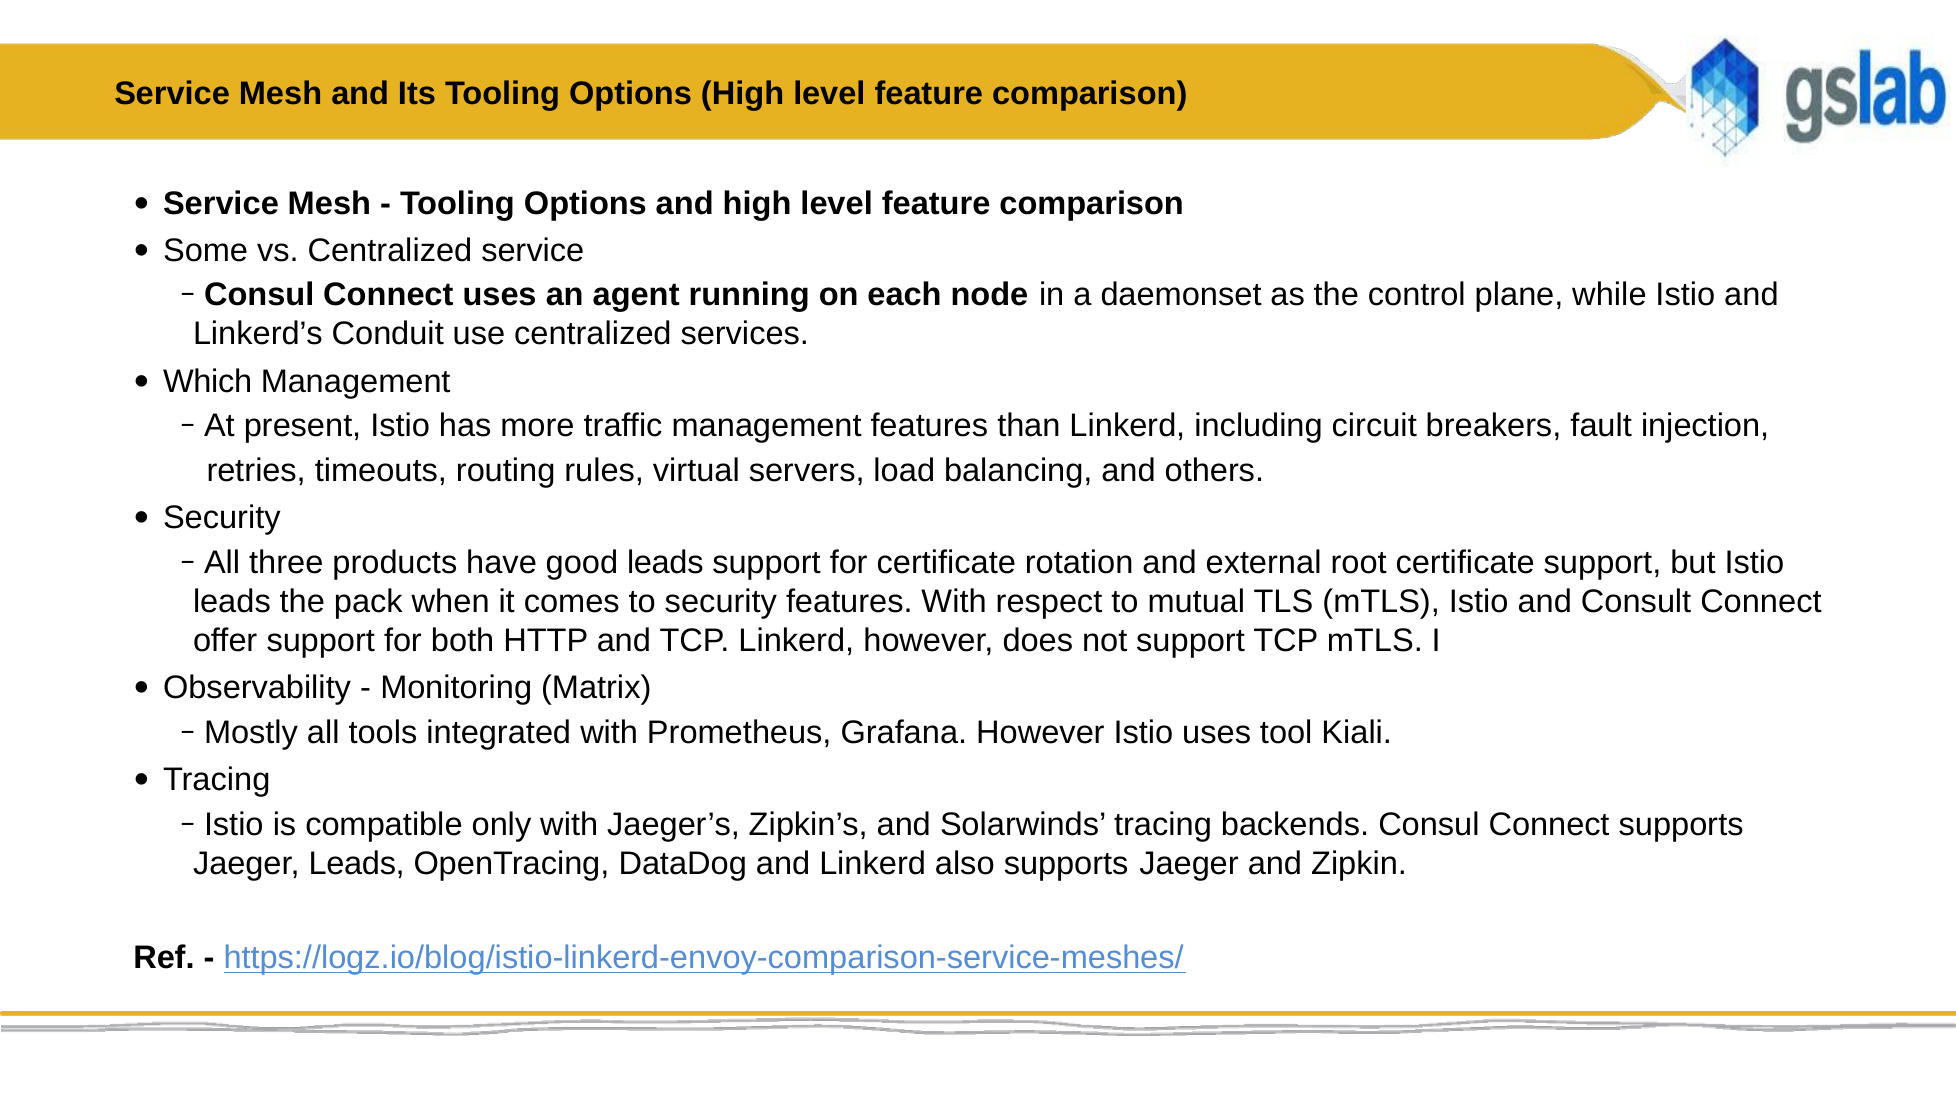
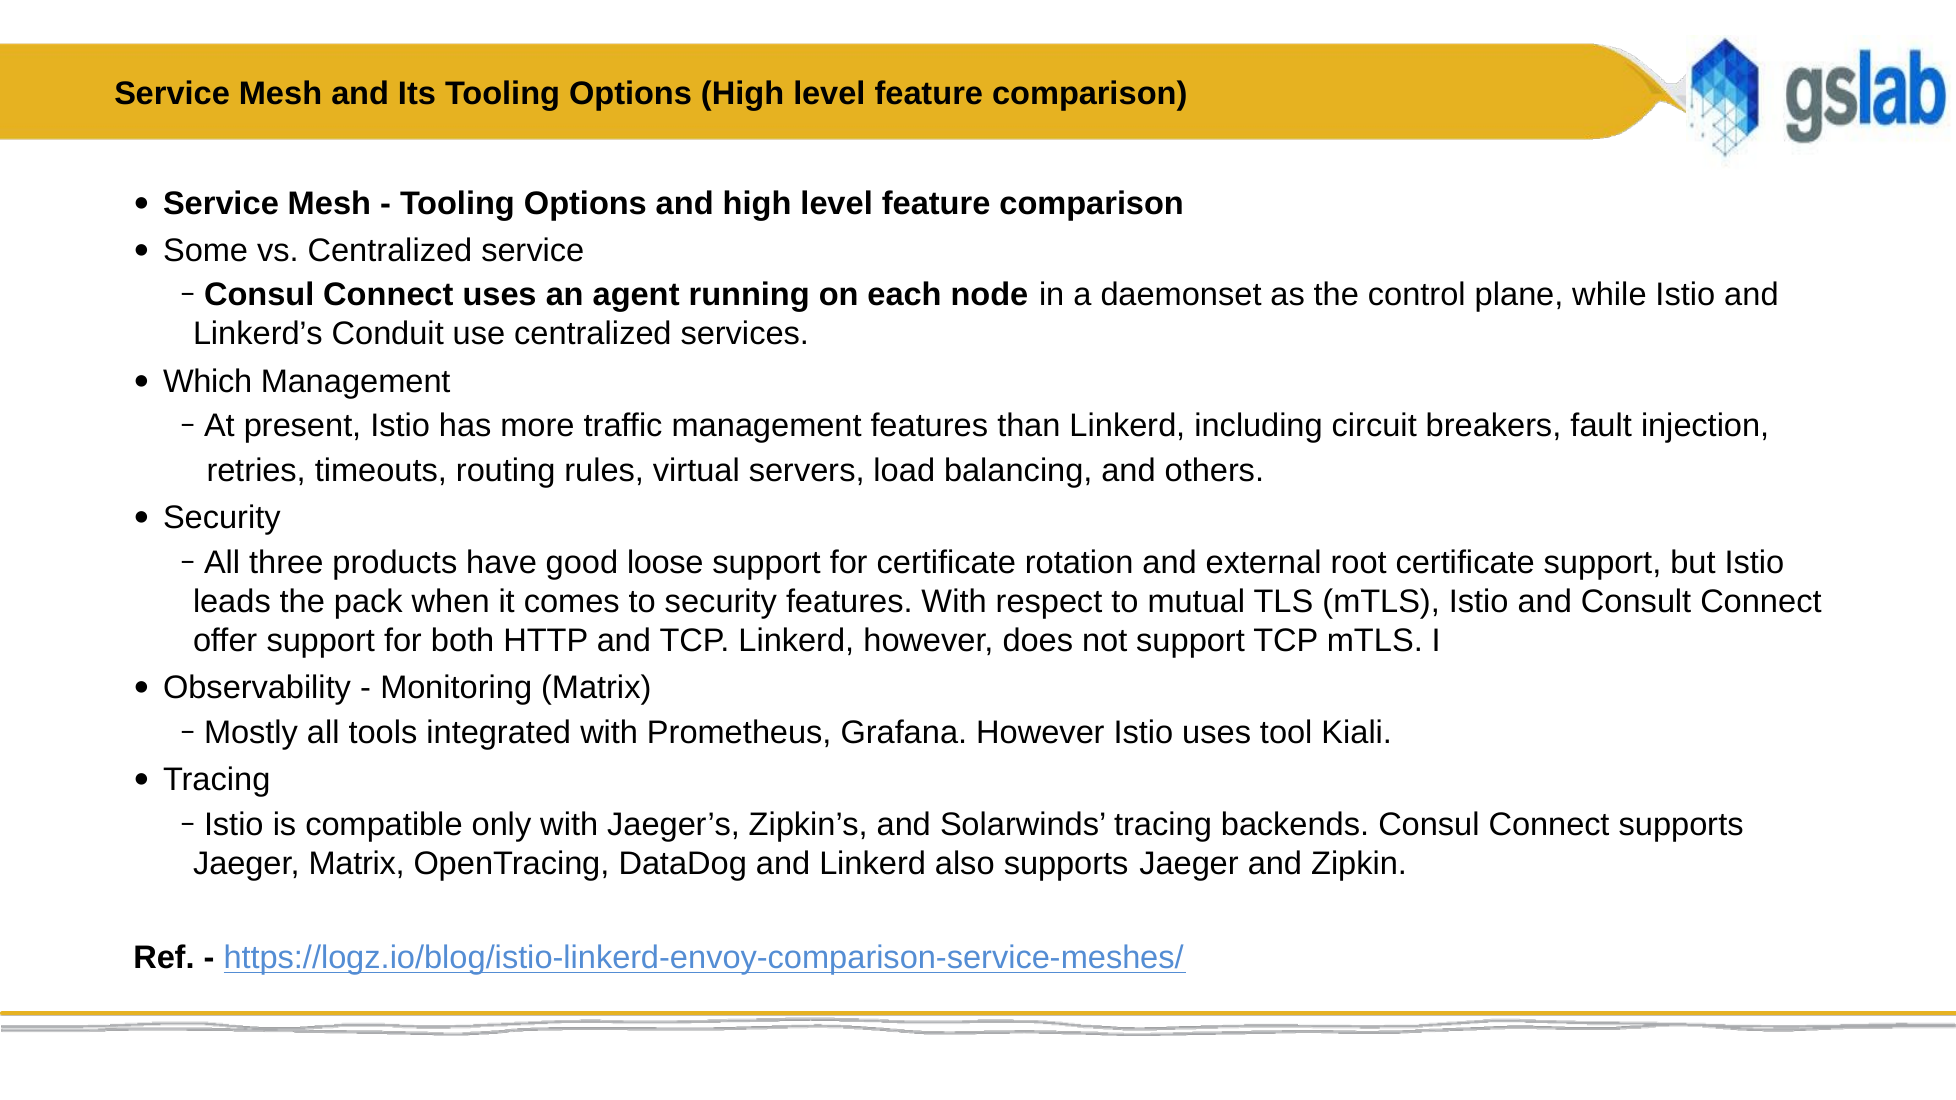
good leads: leads -> loose
Jaeger Leads: Leads -> Matrix
